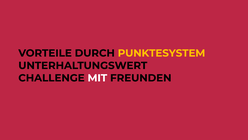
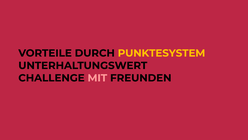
MIT colour: white -> pink
